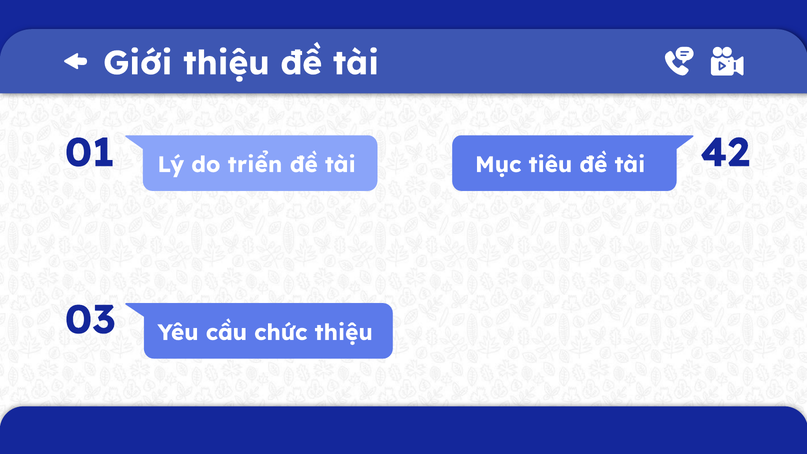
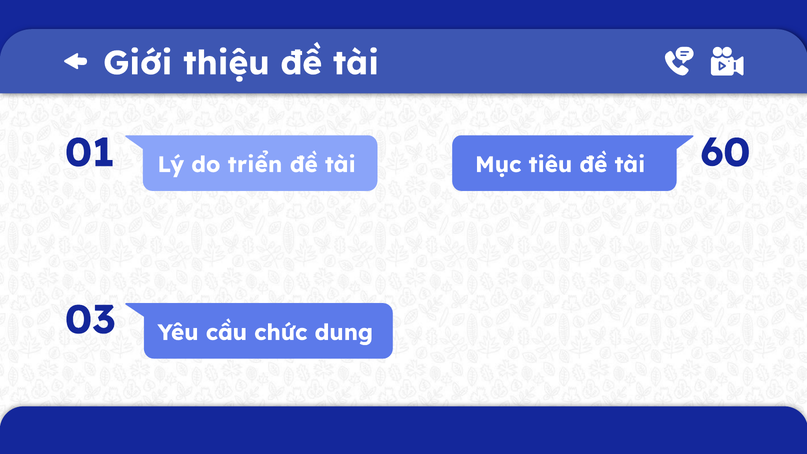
42: 42 -> 60
chức thiệu: thiệu -> dung
